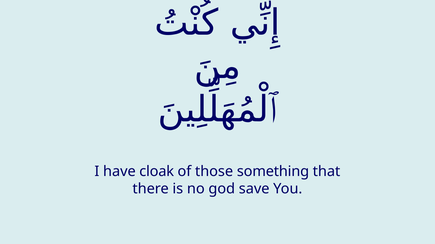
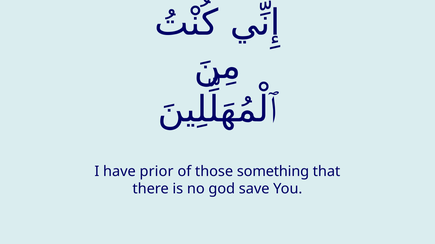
cloak: cloak -> prior
